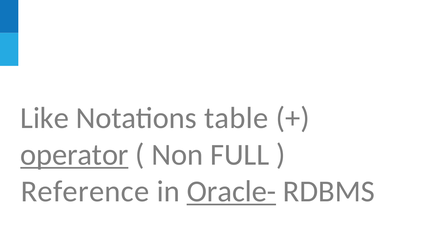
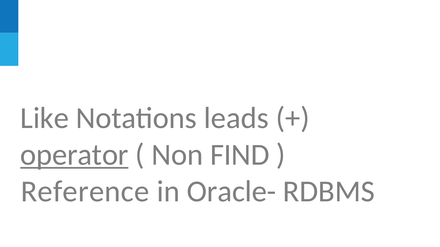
table: table -> leads
FULL: FULL -> FIND
Oracle- underline: present -> none
